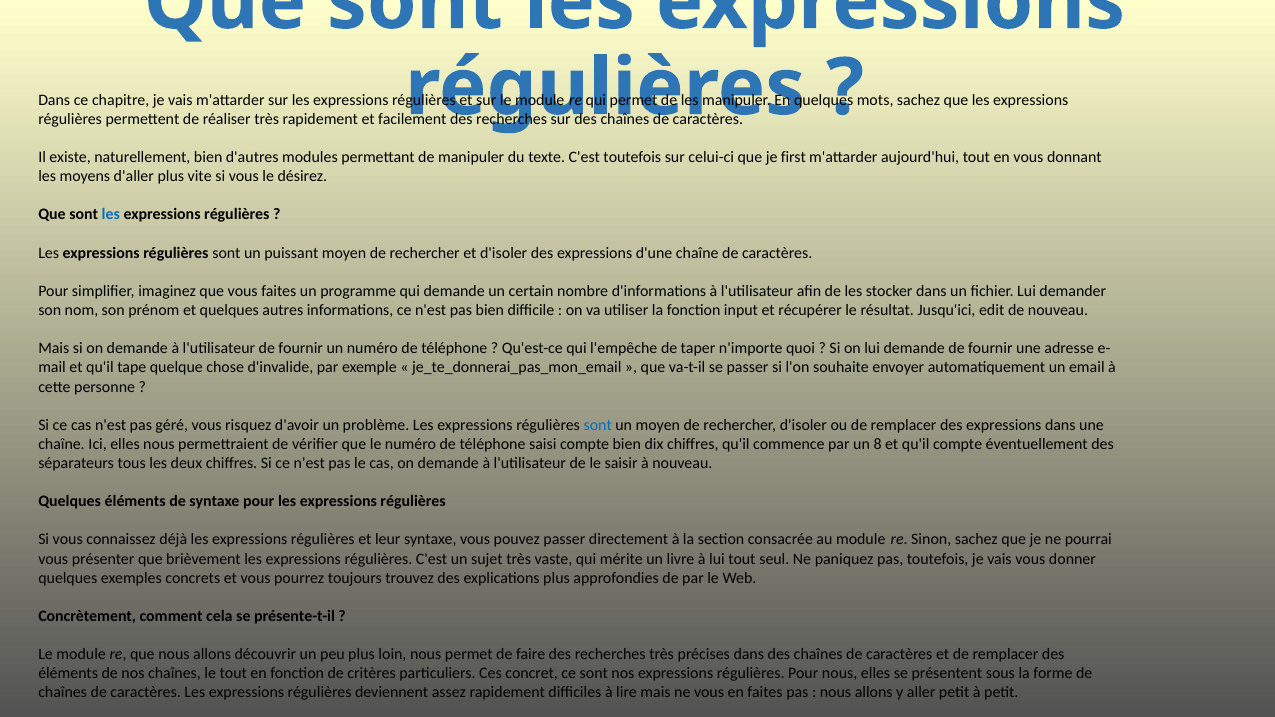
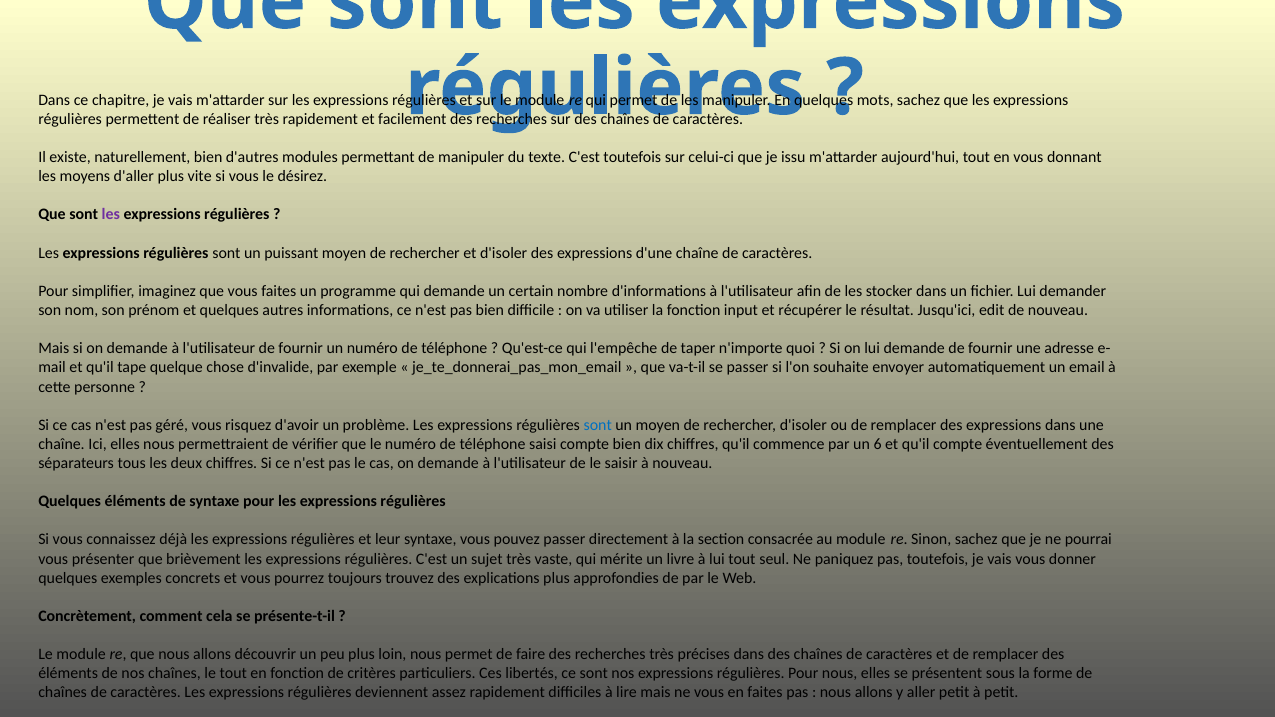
first: first -> issu
les at (111, 215) colour: blue -> purple
8: 8 -> 6
concret: concret -> libertés
